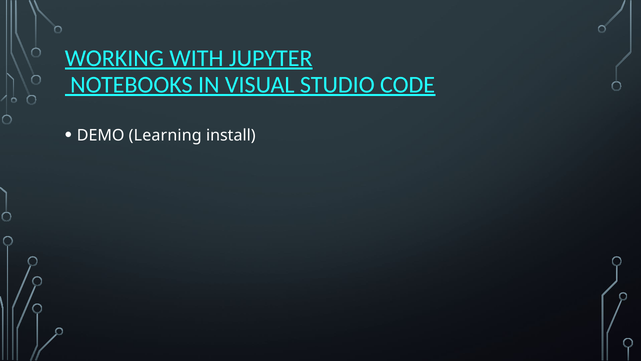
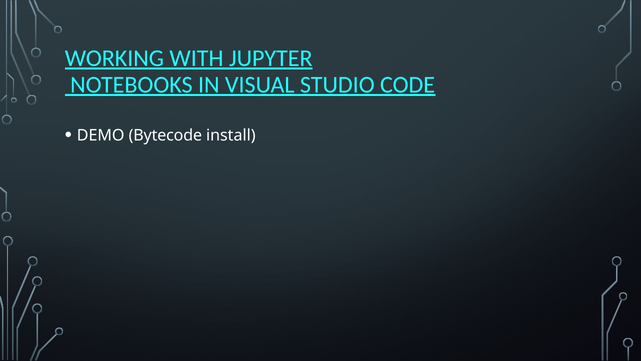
Learning: Learning -> Bytecode
